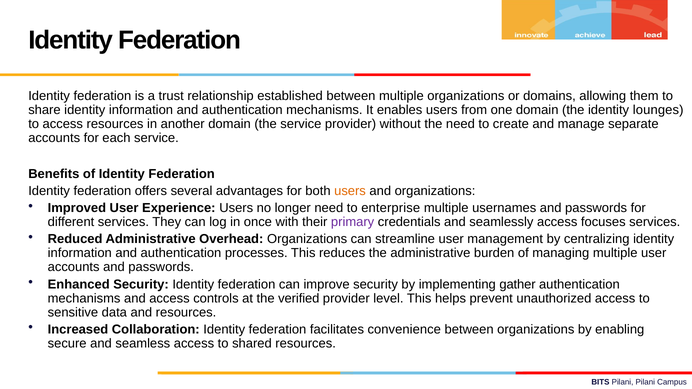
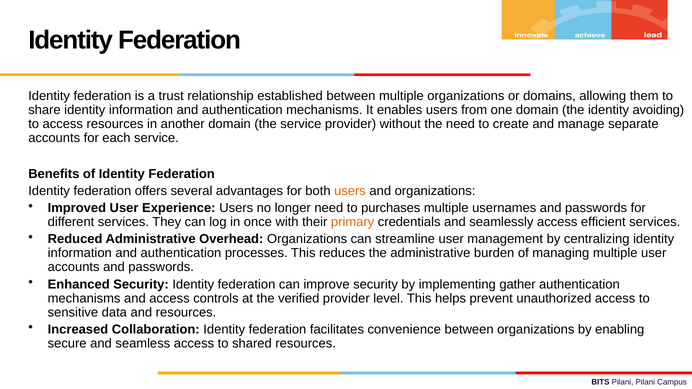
lounges: lounges -> avoiding
enterprise: enterprise -> purchases
primary colour: purple -> orange
focuses: focuses -> efficient
